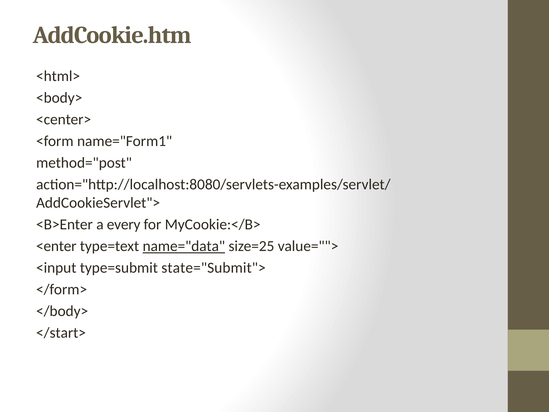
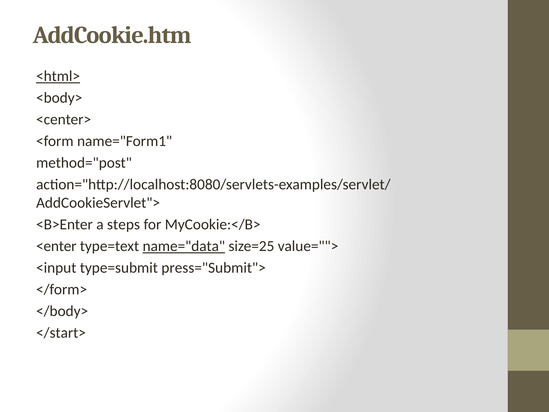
<html> underline: none -> present
every: every -> steps
state="Submit">: state="Submit"> -> press="Submit">
